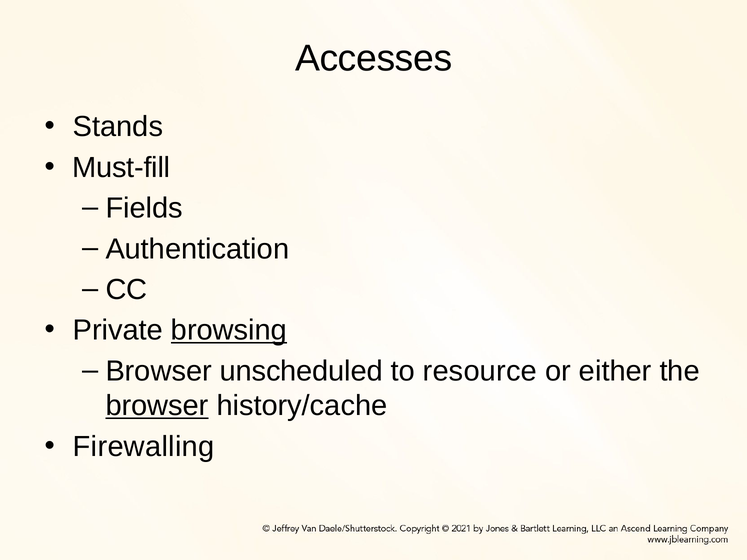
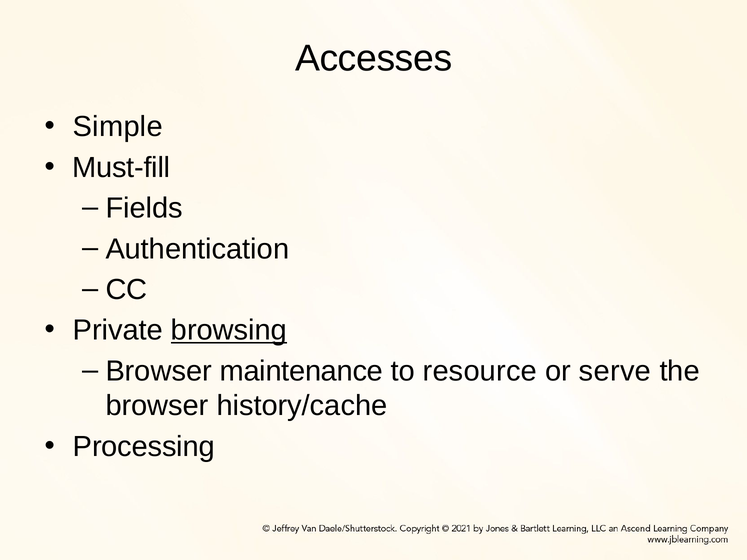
Stands: Stands -> Simple
unscheduled: unscheduled -> maintenance
either: either -> serve
browser at (157, 406) underline: present -> none
Firewalling: Firewalling -> Processing
